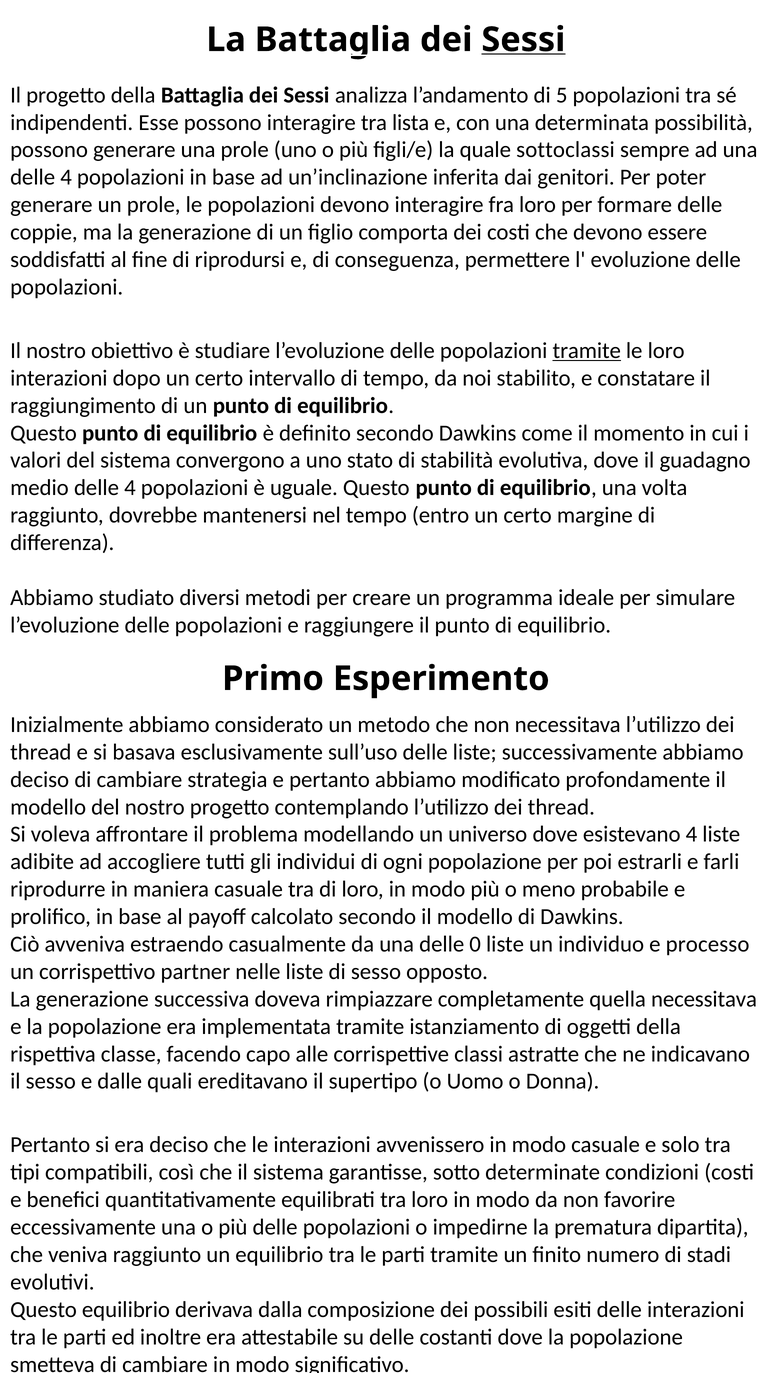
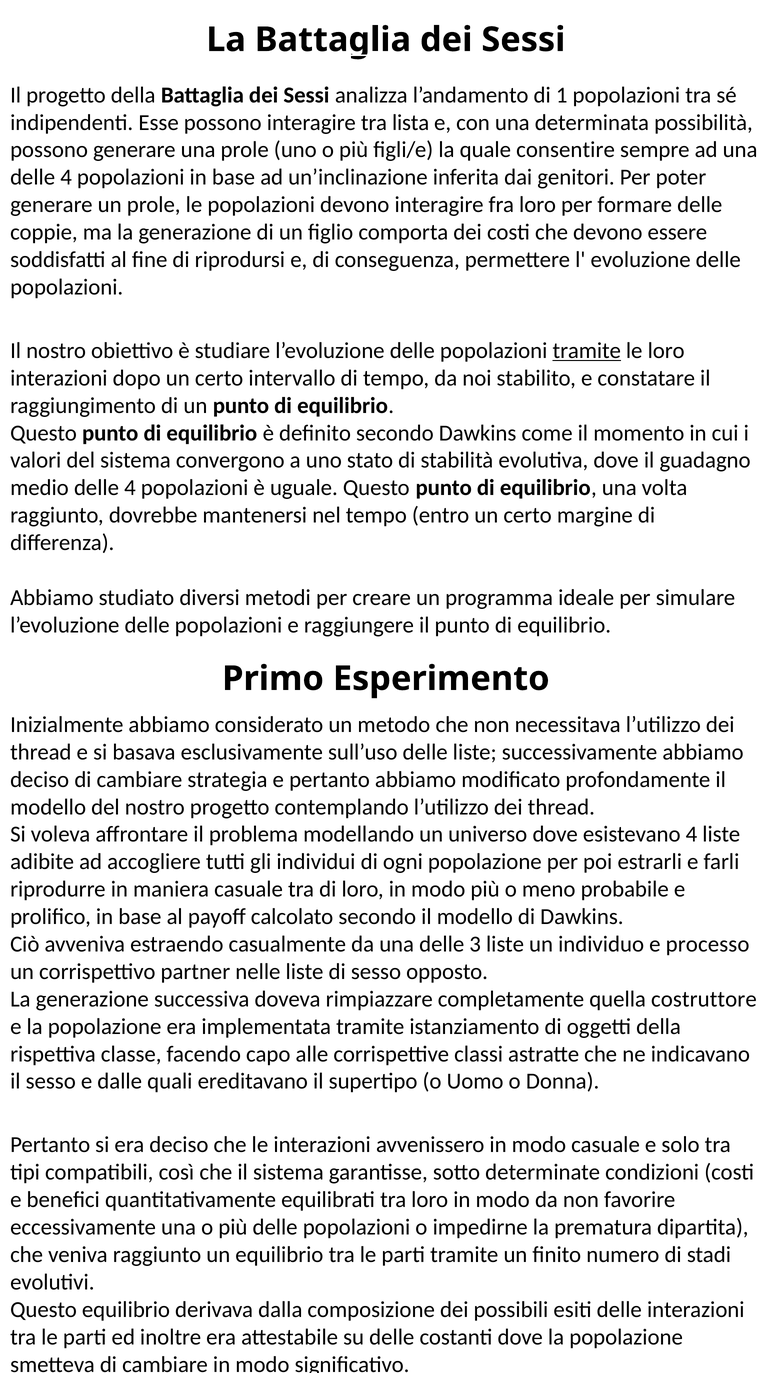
Sessi at (523, 40) underline: present -> none
5: 5 -> 1
sottoclassi: sottoclassi -> consentire
0: 0 -> 3
quella necessitava: necessitava -> costruttore
